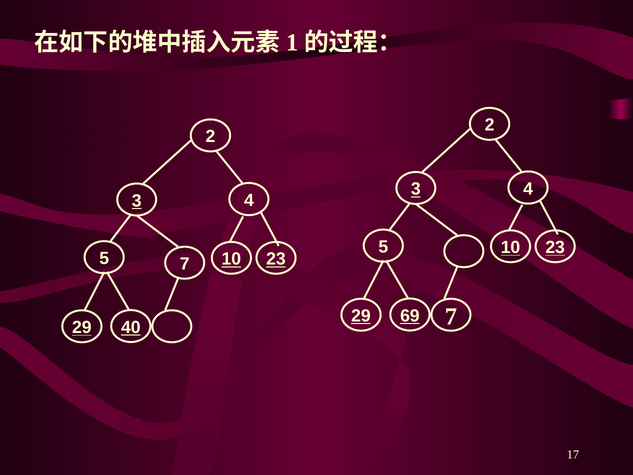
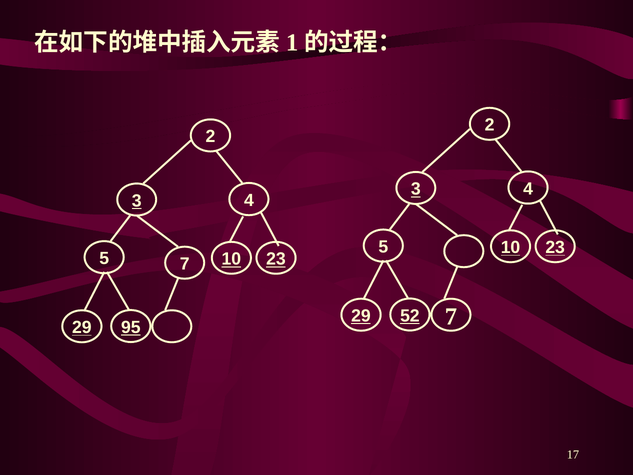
69: 69 -> 52
40: 40 -> 95
